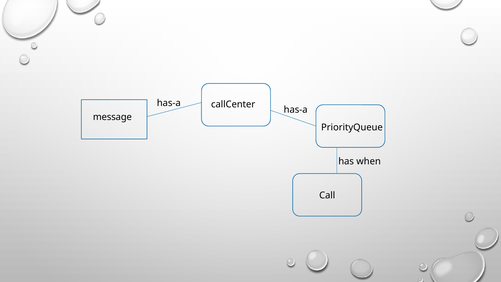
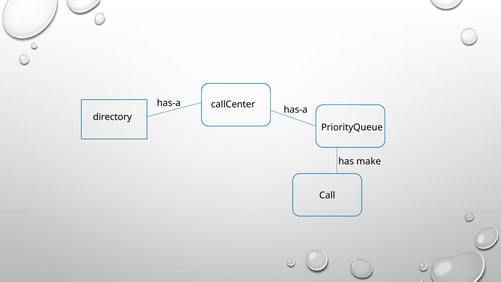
message: message -> directory
when: when -> make
